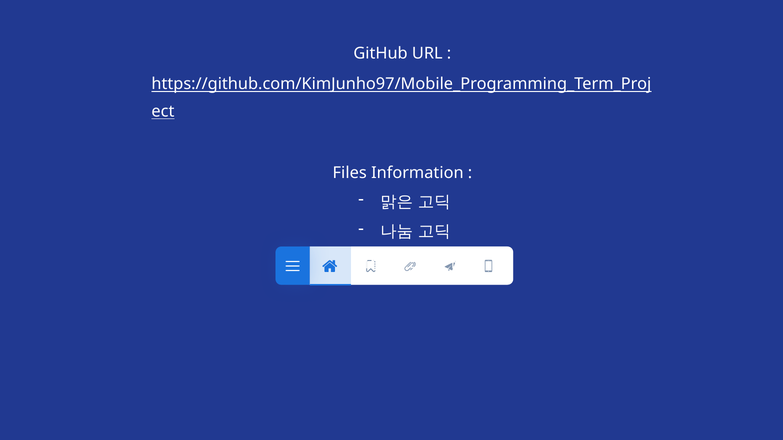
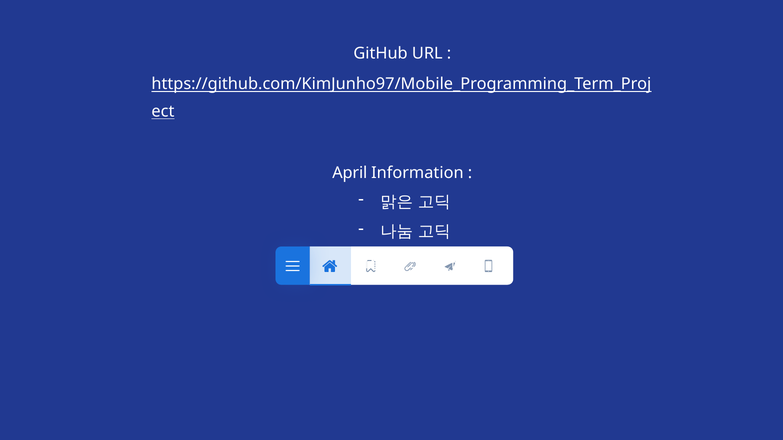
Files: Files -> April
